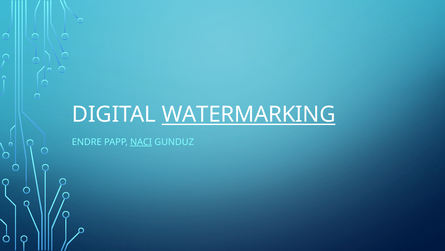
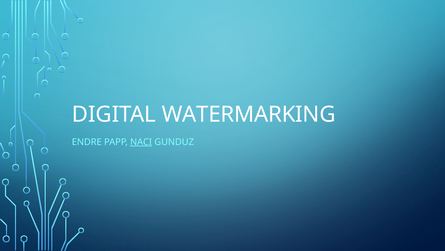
WATERMARKING underline: present -> none
